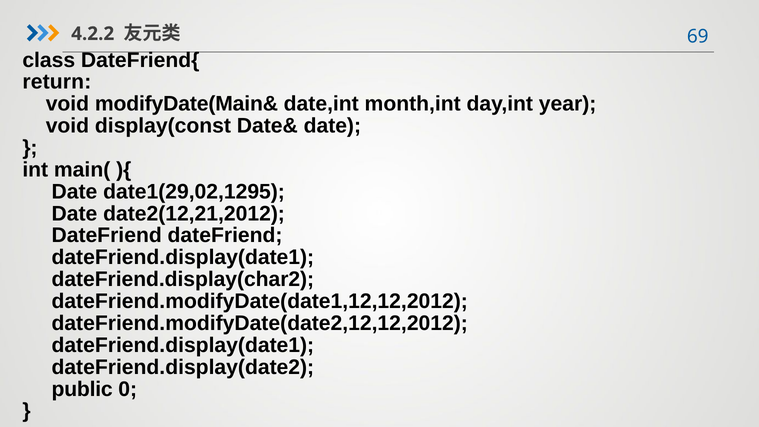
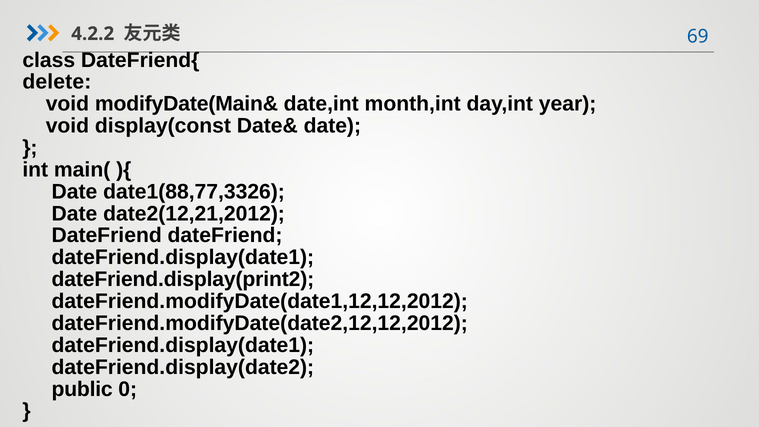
return: return -> delete
date1(29,02,1295: date1(29,02,1295 -> date1(88,77,3326
dateFriend.display(char2: dateFriend.display(char2 -> dateFriend.display(print2
